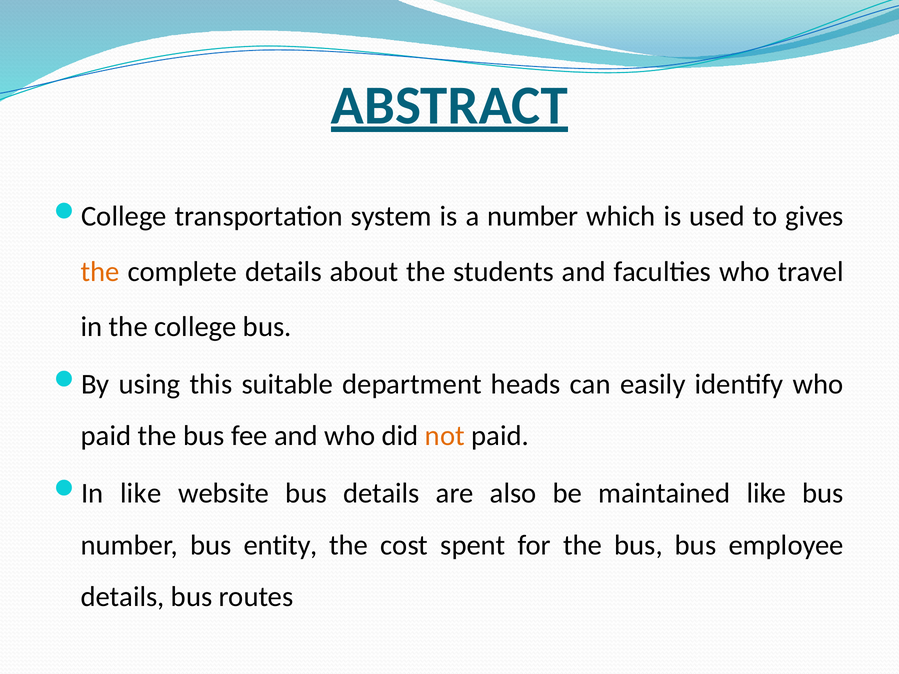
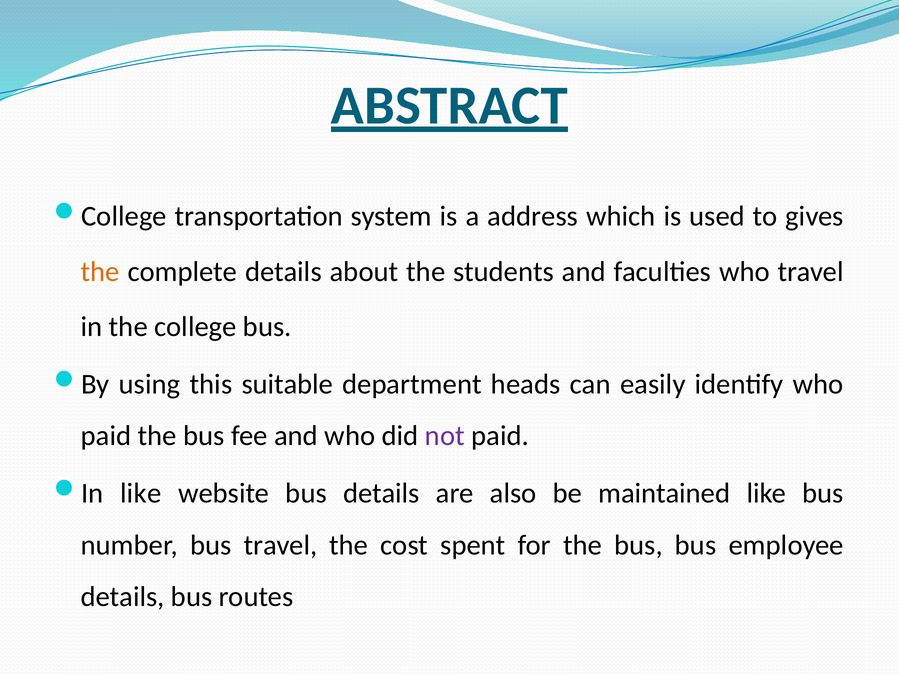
a number: number -> address
not colour: orange -> purple
bus entity: entity -> travel
